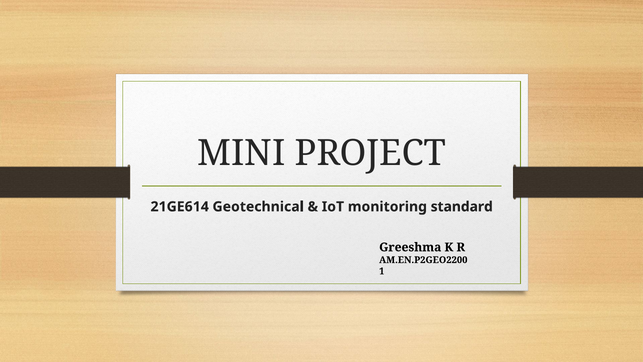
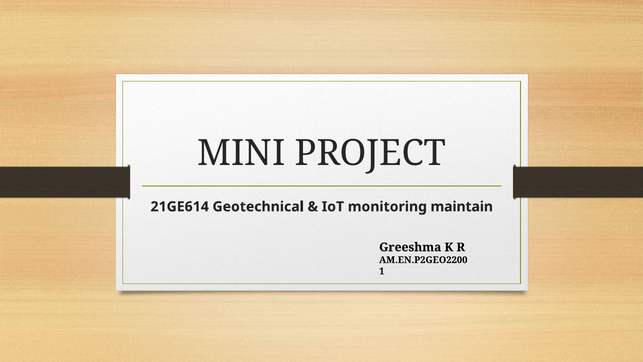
standard: standard -> maintain
